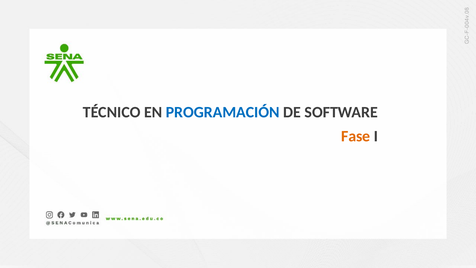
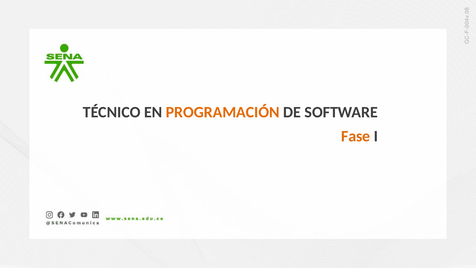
PROGRAMACIÓN colour: blue -> orange
